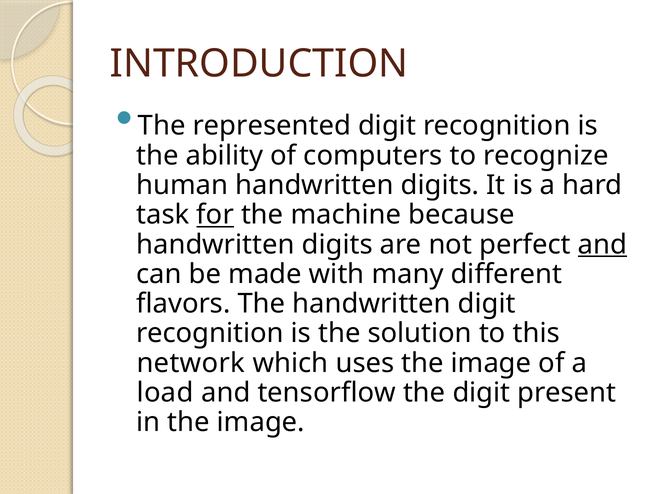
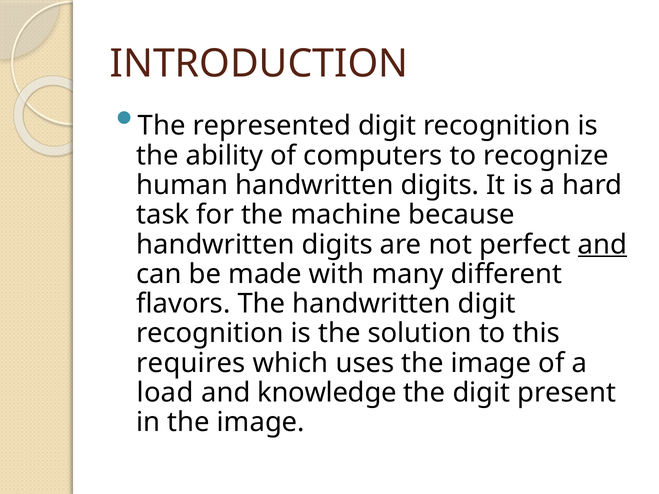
for underline: present -> none
network: network -> requires
tensorflow: tensorflow -> knowledge
